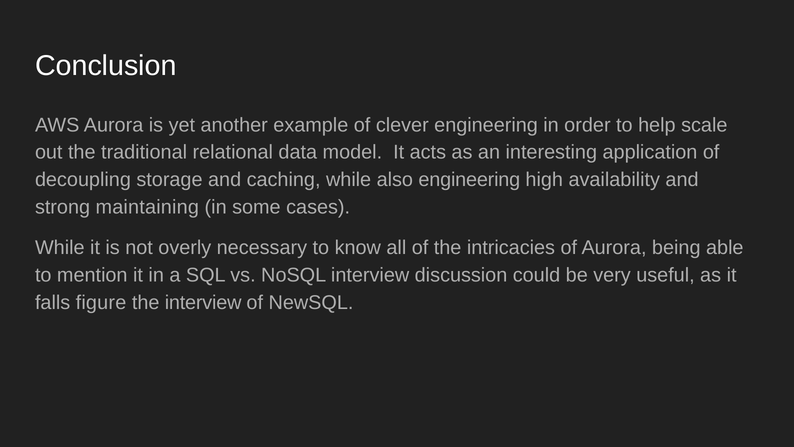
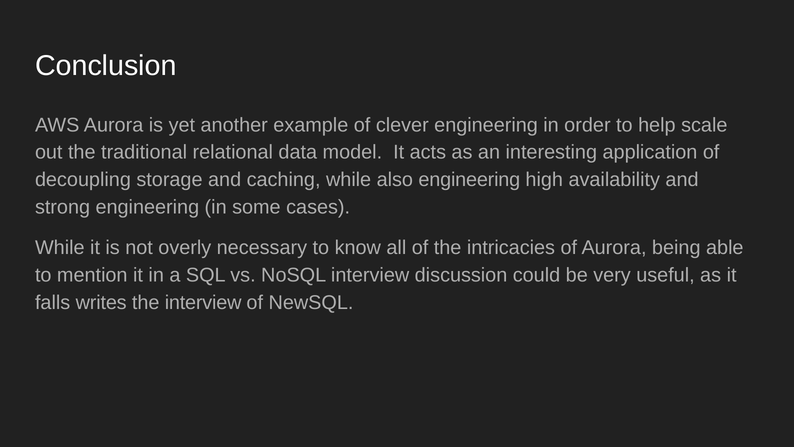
strong maintaining: maintaining -> engineering
figure: figure -> writes
